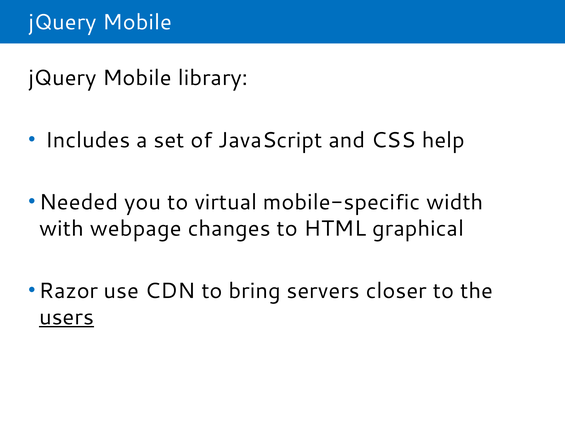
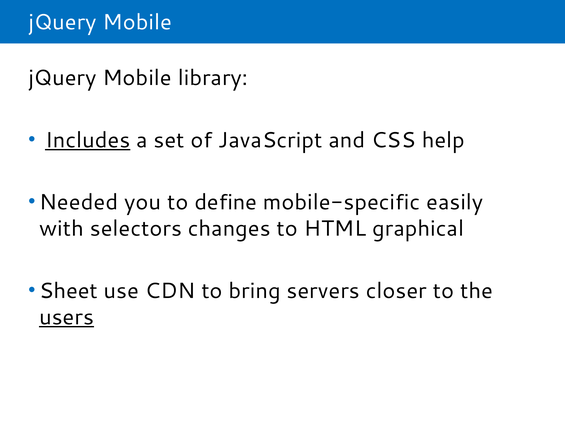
Includes underline: none -> present
virtual: virtual -> define
width: width -> easily
webpage: webpage -> selectors
Razor: Razor -> Sheet
